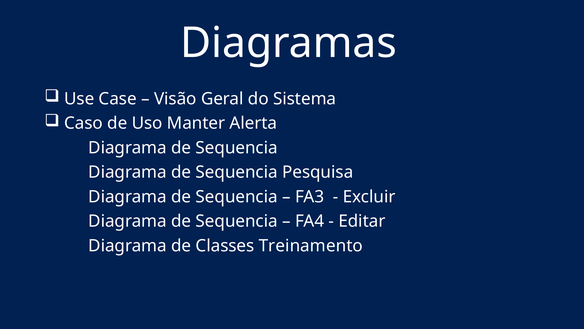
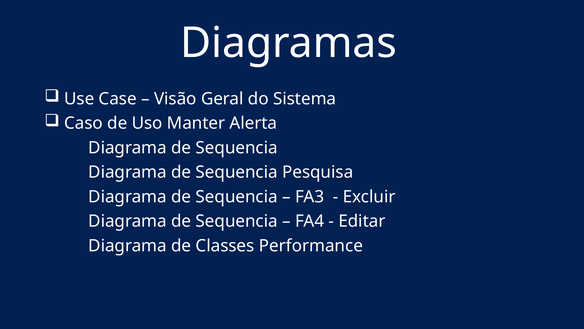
Treinamento: Treinamento -> Performance
